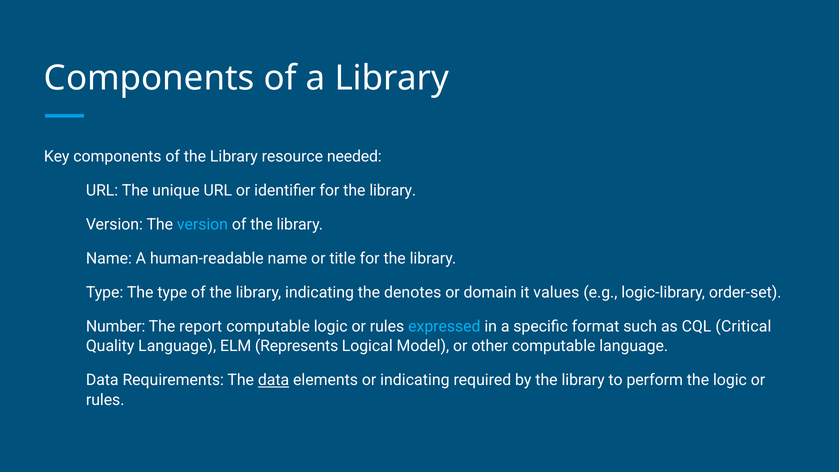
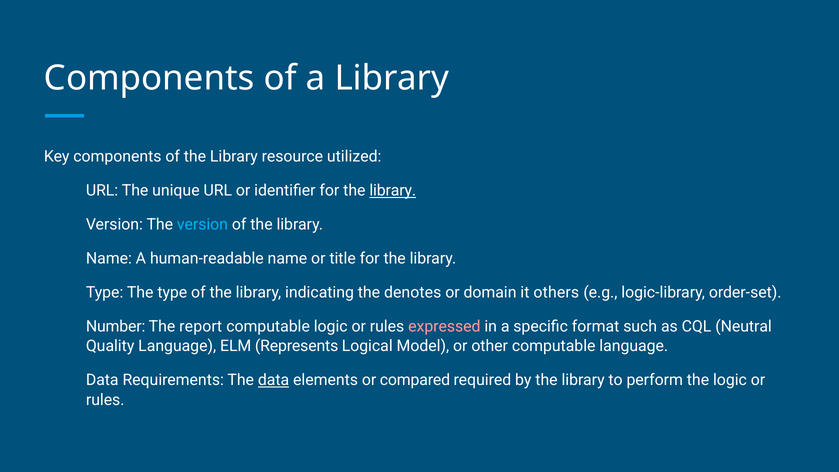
needed: needed -> utilized
library at (393, 191) underline: none -> present
values: values -> others
expressed colour: light blue -> pink
Critical: Critical -> Neutral
or indicating: indicating -> compared
